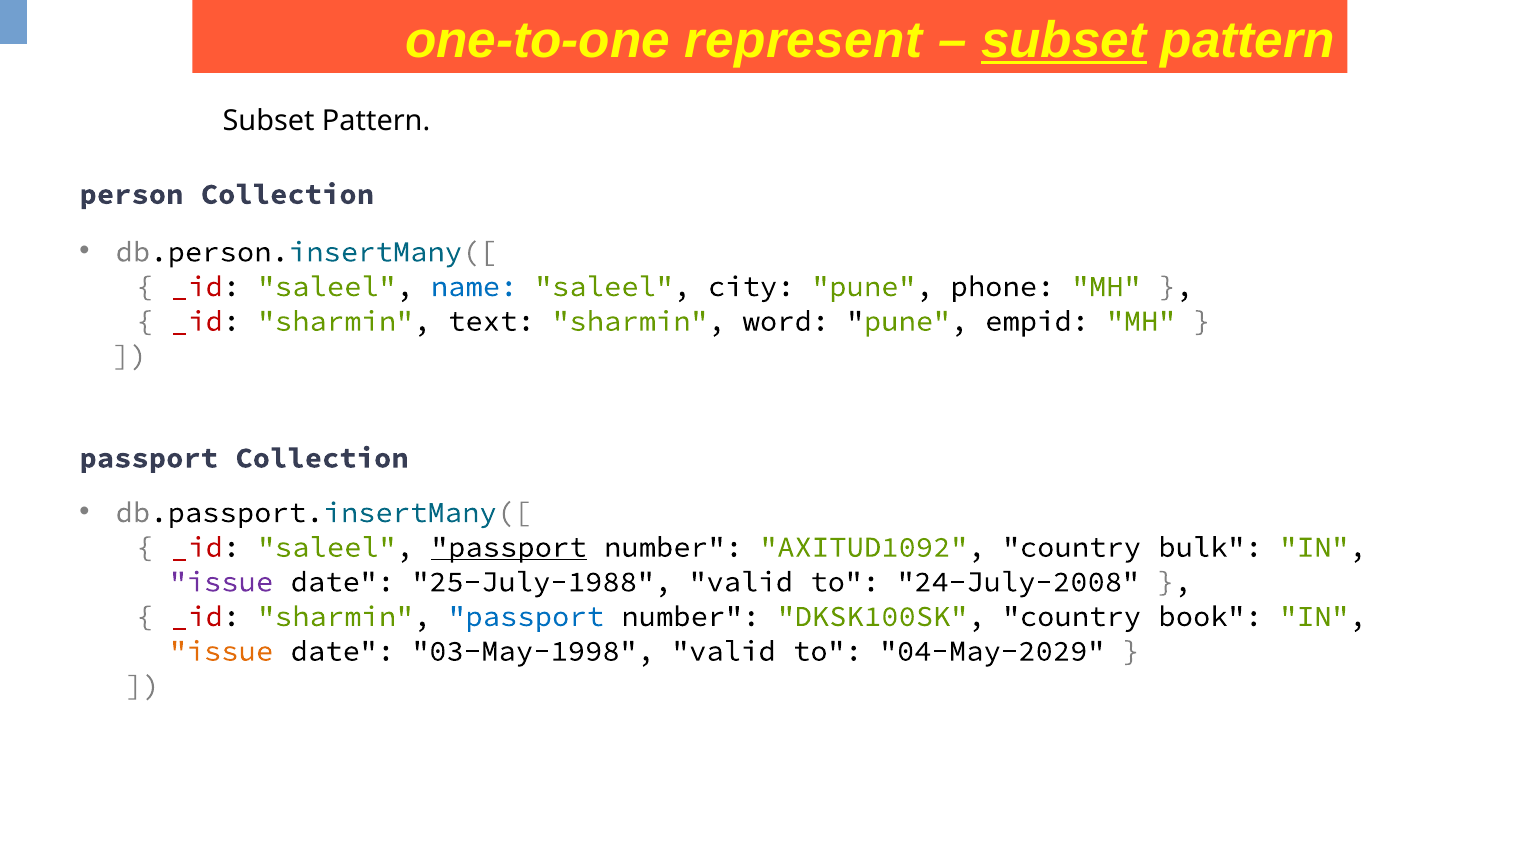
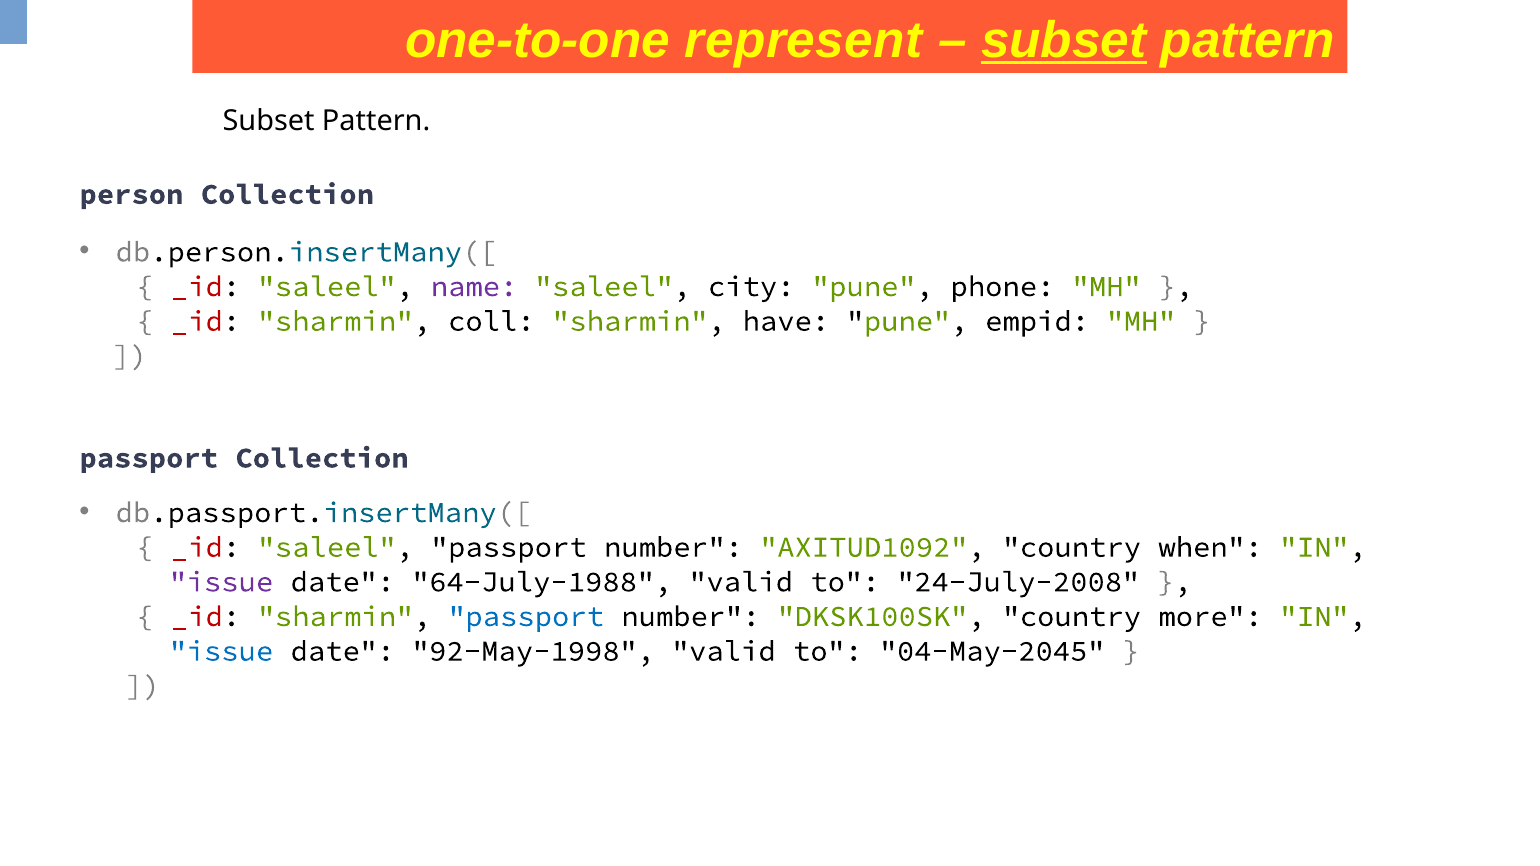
name colour: blue -> purple
text: text -> coll
word: word -> have
passport at (509, 547) underline: present -> none
bulk: bulk -> when
25-July-1988: 25-July-1988 -> 64-July-1988
book: book -> more
issue at (221, 651) colour: orange -> blue
03-May-1998: 03-May-1998 -> 92-May-1998
04-May-2029: 04-May-2029 -> 04-May-2045
